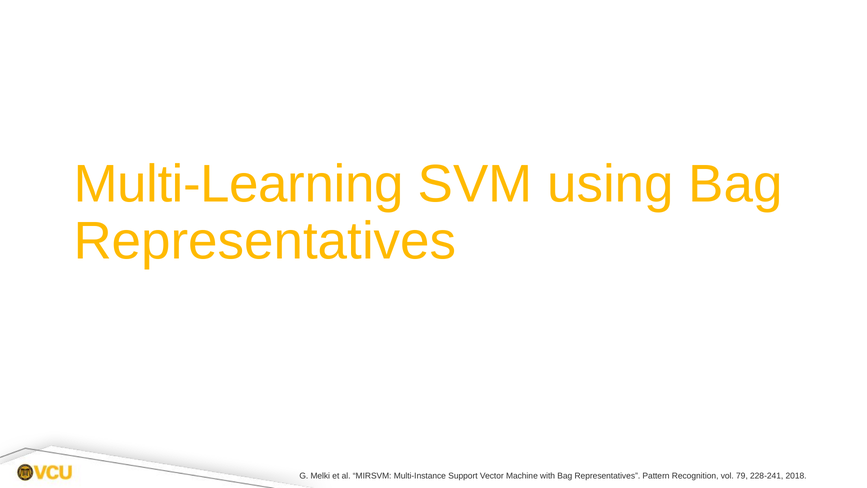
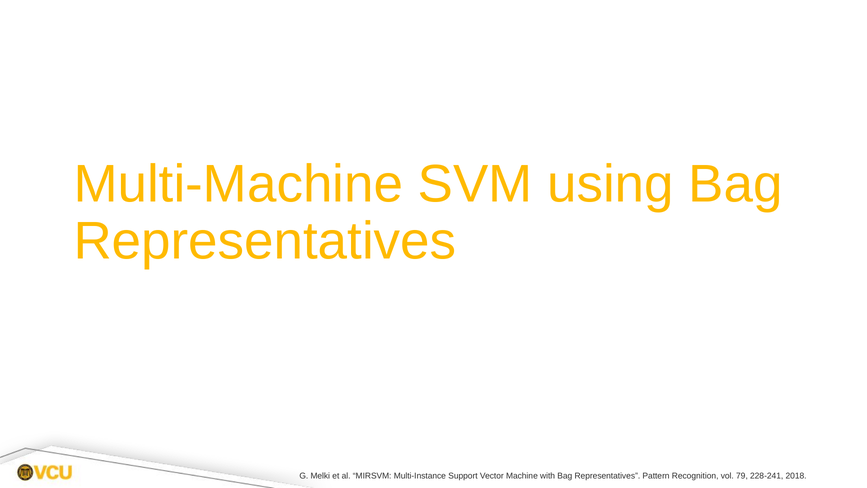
Multi-Learning: Multi-Learning -> Multi-Machine
